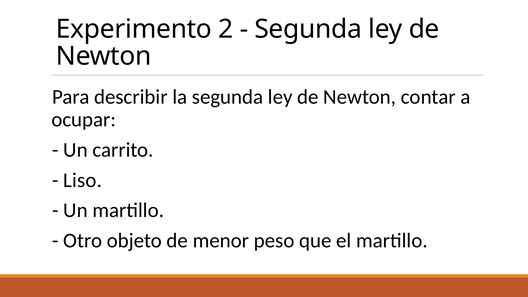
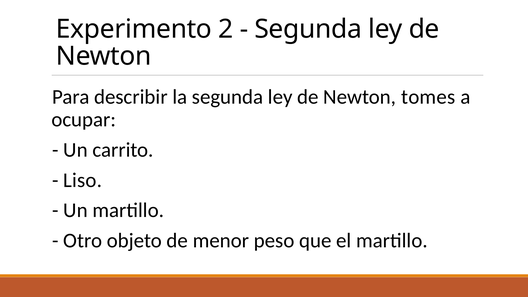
contar: contar -> tomes
